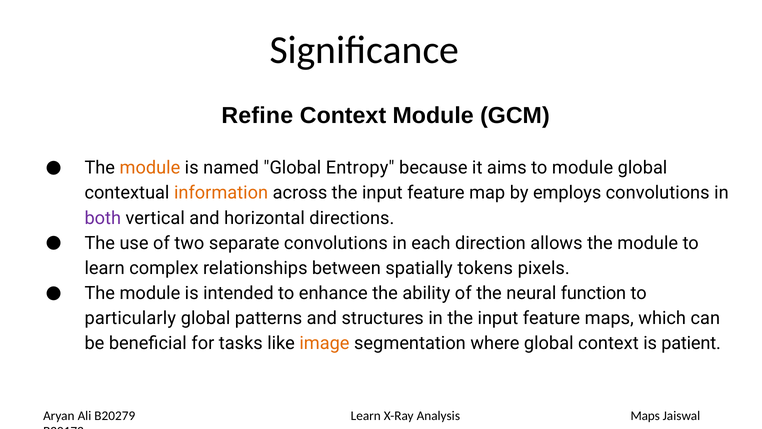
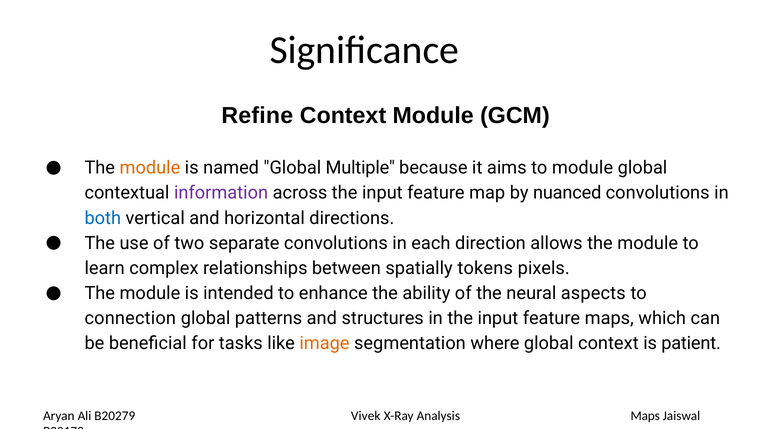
Entropy: Entropy -> Multiple
information colour: orange -> purple
employs: employs -> nuanced
both colour: purple -> blue
function: function -> aspects
particularly: particularly -> connection
B20279 Learn: Learn -> Vivek
